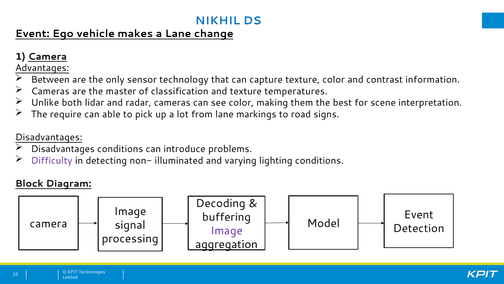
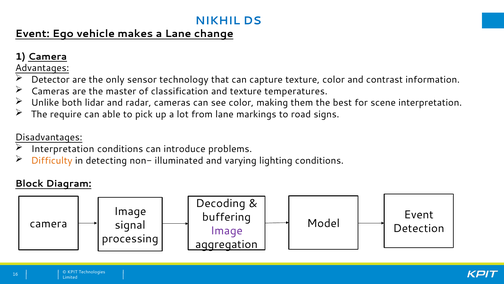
Between: Between -> Detector
Disadvantages at (63, 149): Disadvantages -> Interpretation
Difficulty colour: purple -> orange
